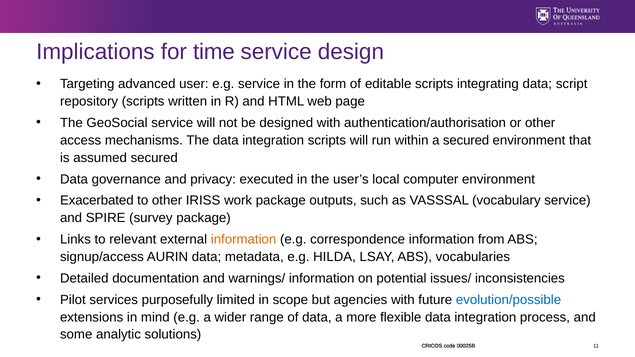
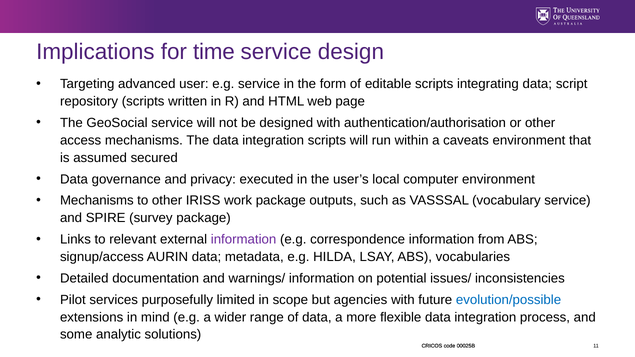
a secured: secured -> caveats
Exacerbated at (97, 201): Exacerbated -> Mechanisms
information at (244, 240) colour: orange -> purple
